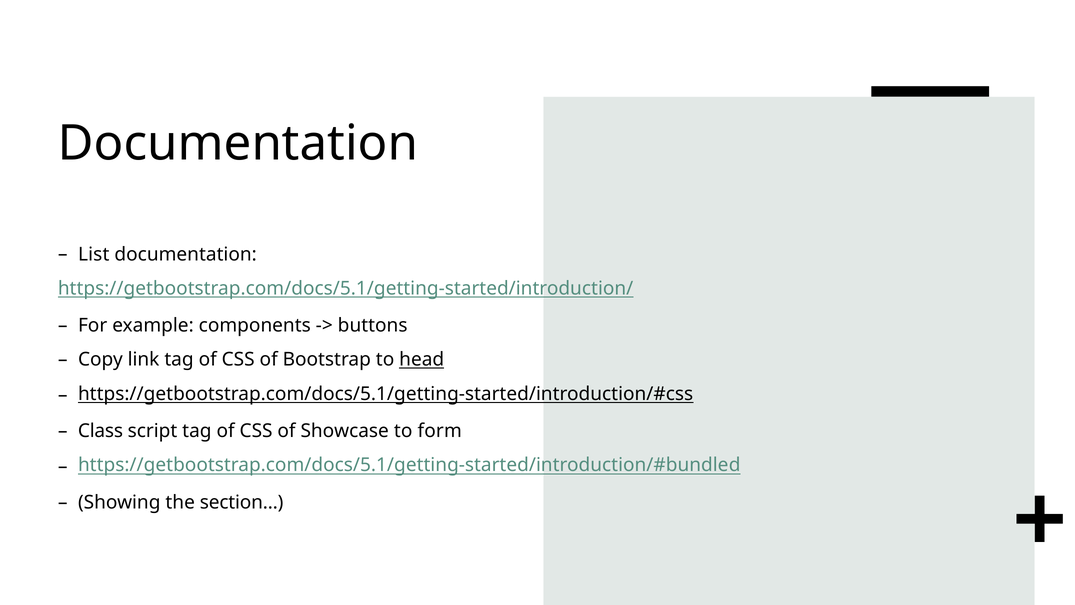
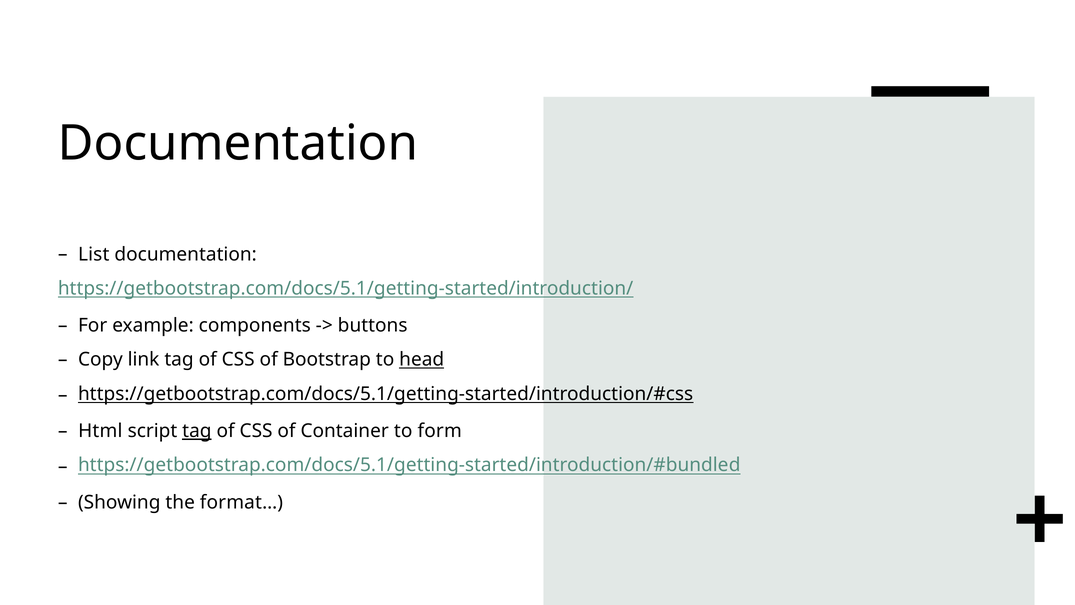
Class: Class -> Html
tag at (197, 431) underline: none -> present
Showcase: Showcase -> Container
section…: section… -> format…
